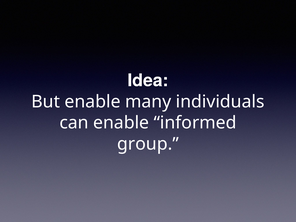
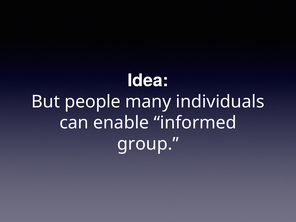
But enable: enable -> people
